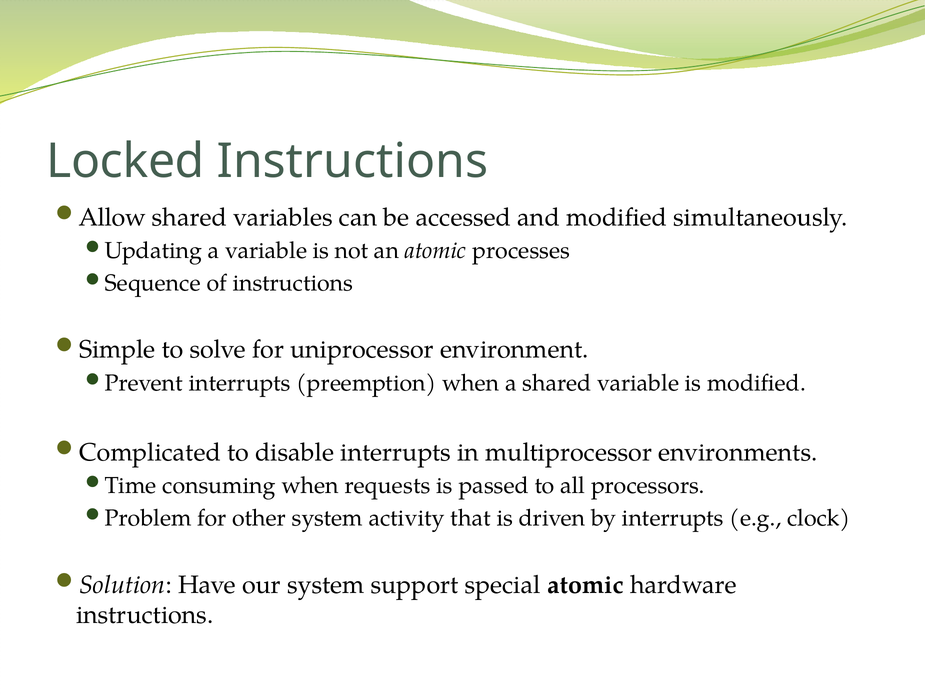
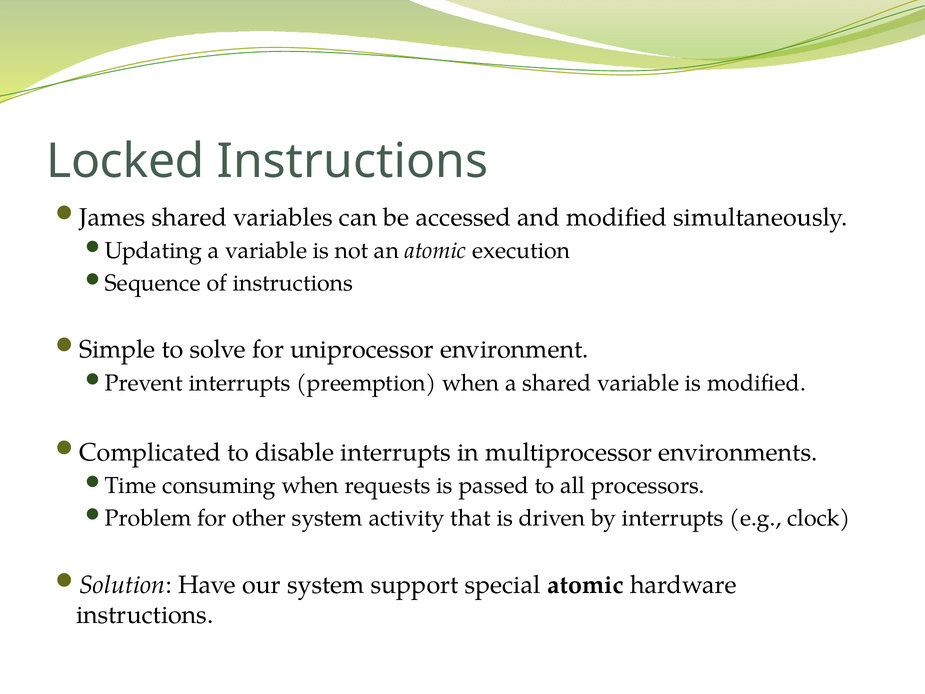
Allow: Allow -> James
processes: processes -> execution
